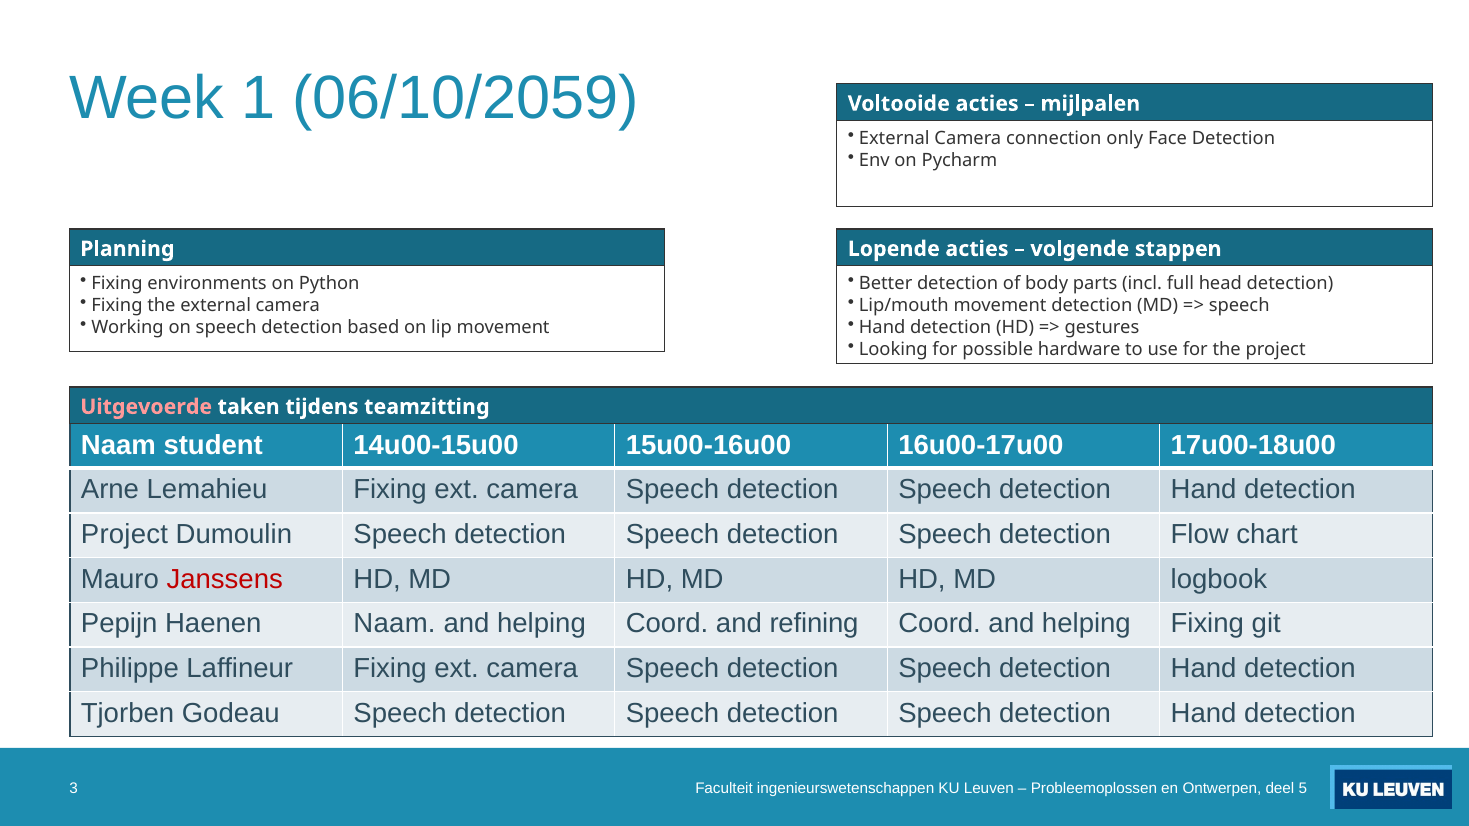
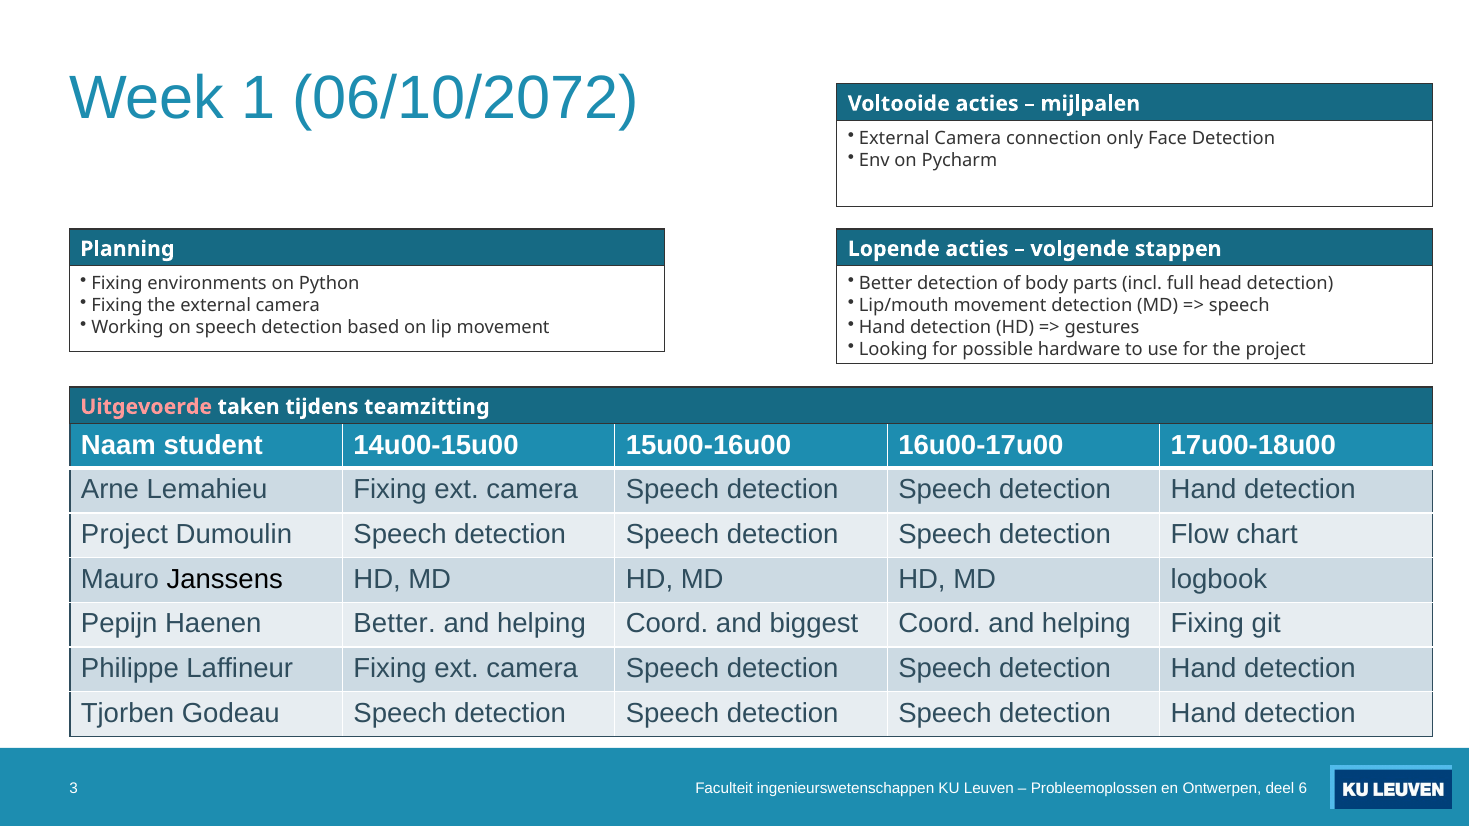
06/10/2059: 06/10/2059 -> 06/10/2072
Janssens colour: red -> black
Haenen Naam: Naam -> Better
refining: refining -> biggest
5: 5 -> 6
